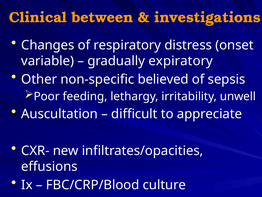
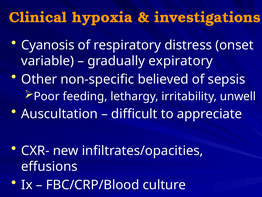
between: between -> hypoxia
Changes: Changes -> Cyanosis
